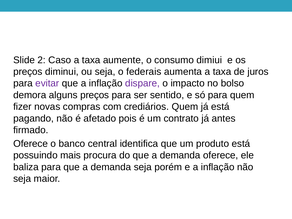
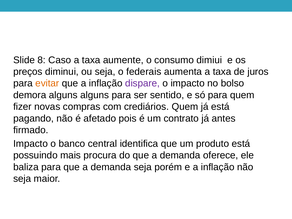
2: 2 -> 8
evitar colour: purple -> orange
alguns preços: preços -> alguns
Oferece at (31, 144): Oferece -> Impacto
